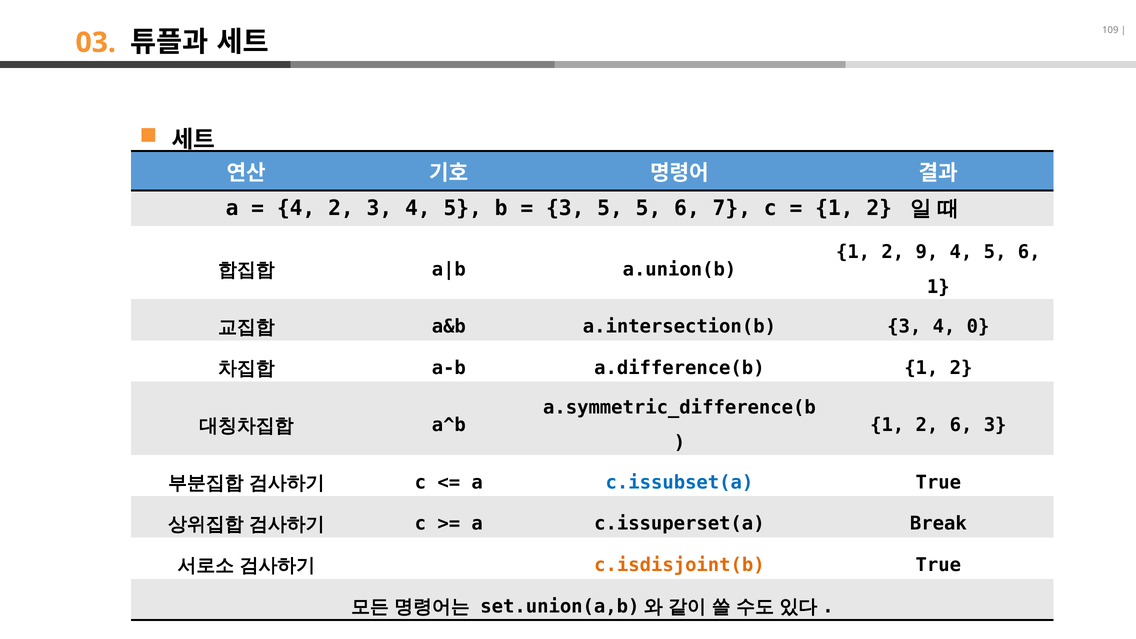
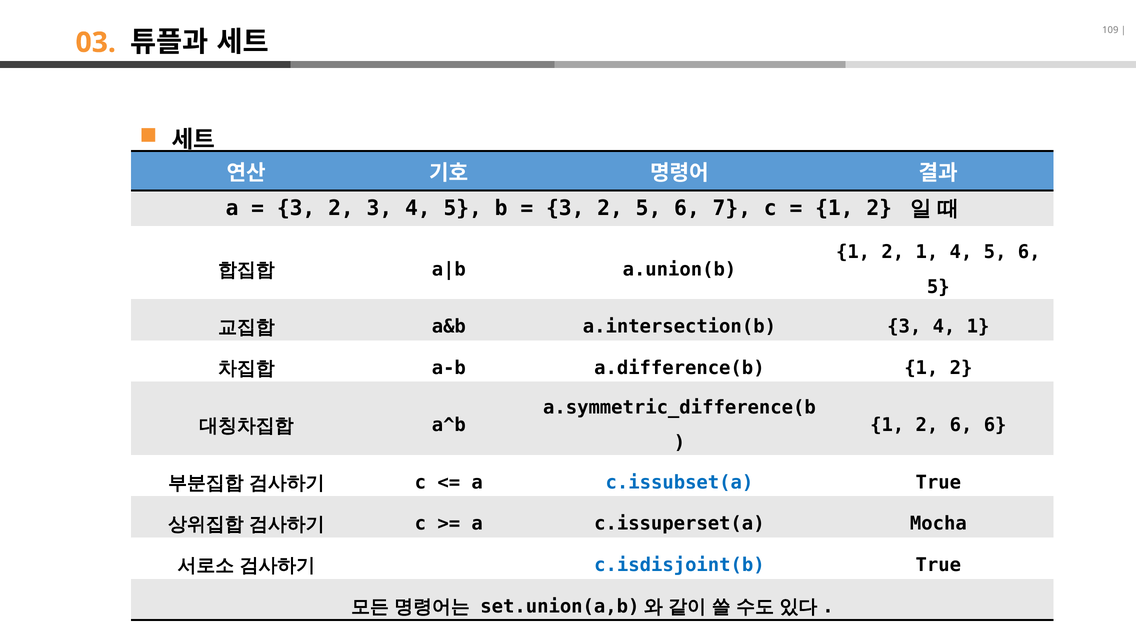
4 at (296, 208): 4 -> 3
5 at (610, 208): 5 -> 2
2 9: 9 -> 1
1 at (938, 287): 1 -> 5
4 0: 0 -> 1
6 3: 3 -> 6
Break: Break -> Mocha
c.isdisjoint(b colour: orange -> blue
